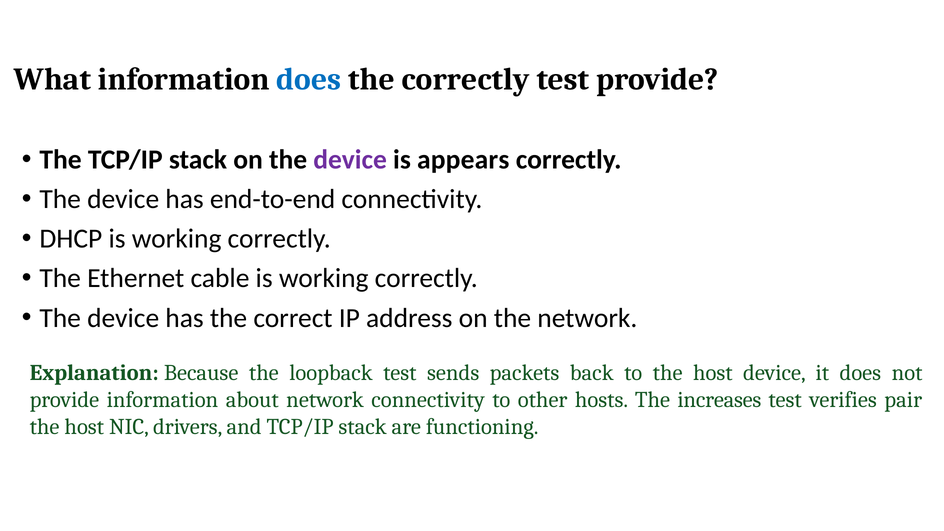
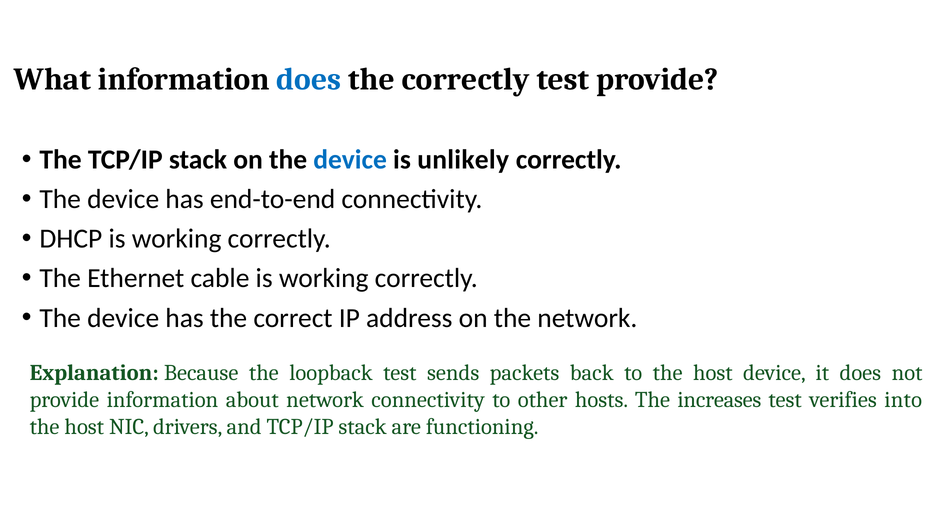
device at (350, 160) colour: purple -> blue
appears: appears -> unlikely
pair: pair -> into
